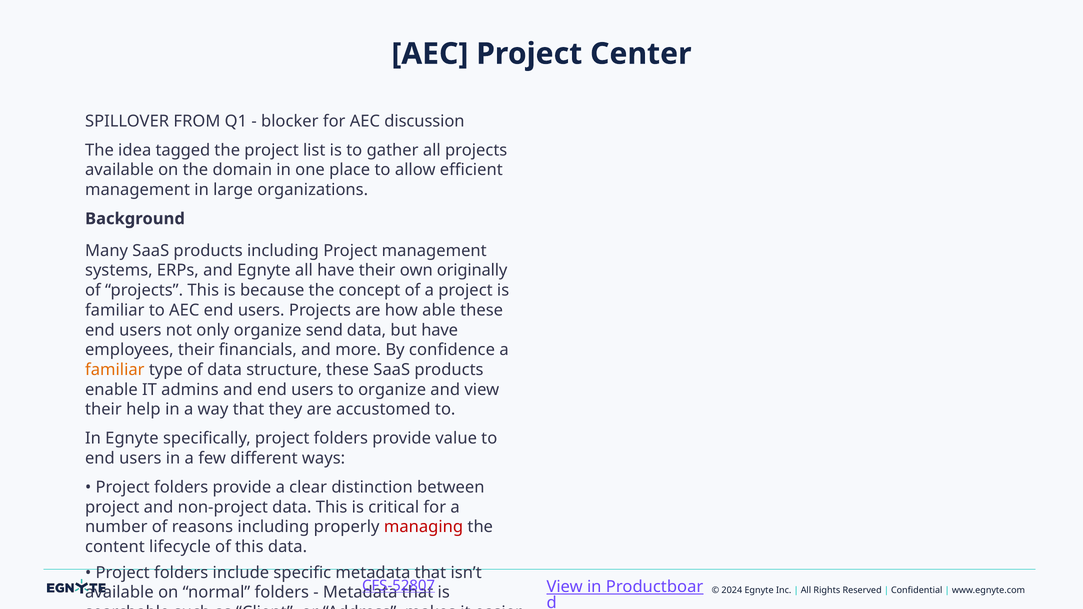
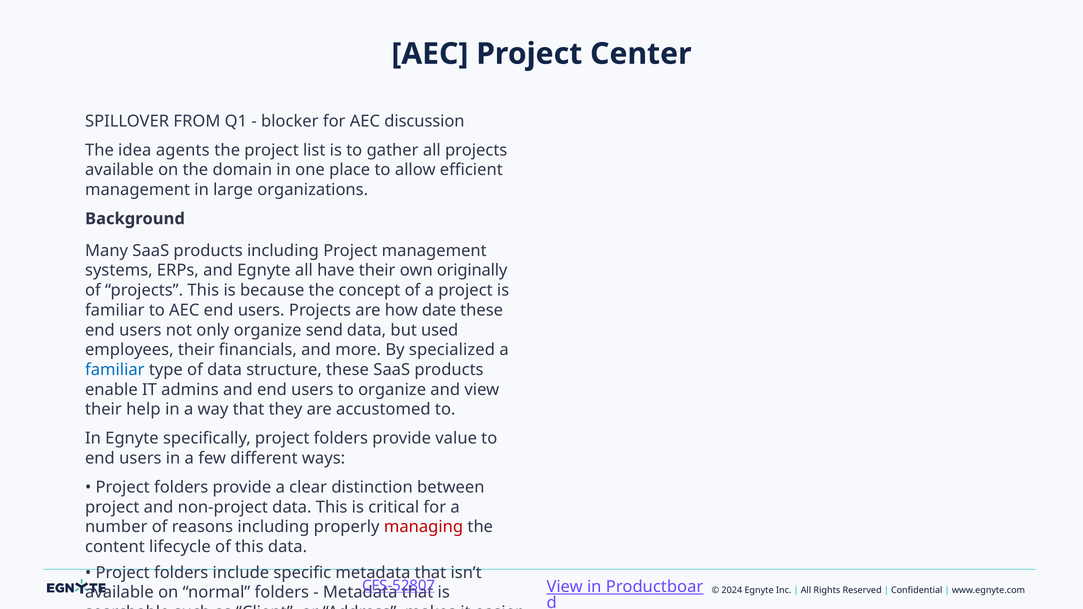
tagged: tagged -> agents
how able: able -> date
but have: have -> used
confidence: confidence -> specialized
familiar at (115, 370) colour: orange -> blue
